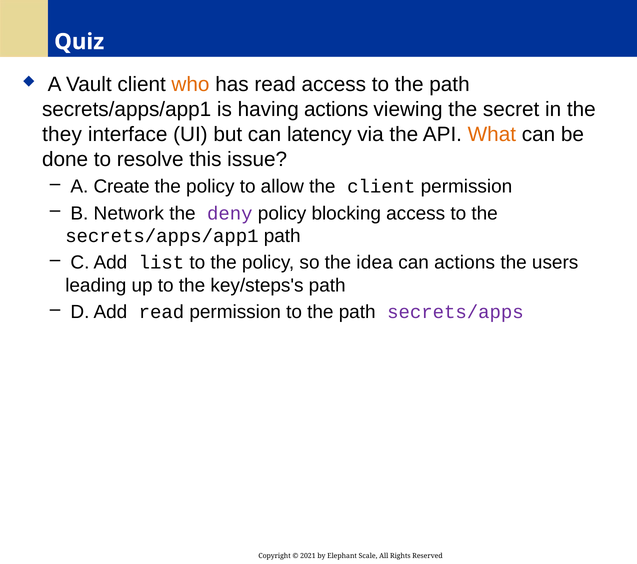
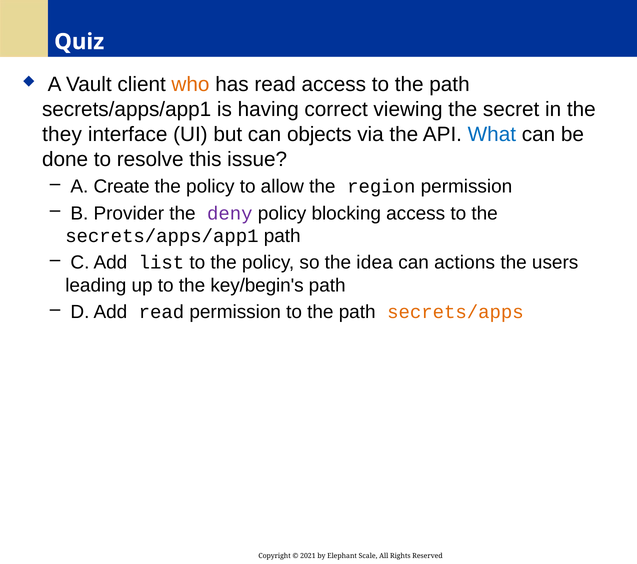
having actions: actions -> correct
latency: latency -> objects
What colour: orange -> blue
the client: client -> region
Network: Network -> Provider
key/steps's: key/steps's -> key/begin's
secrets/apps colour: purple -> orange
